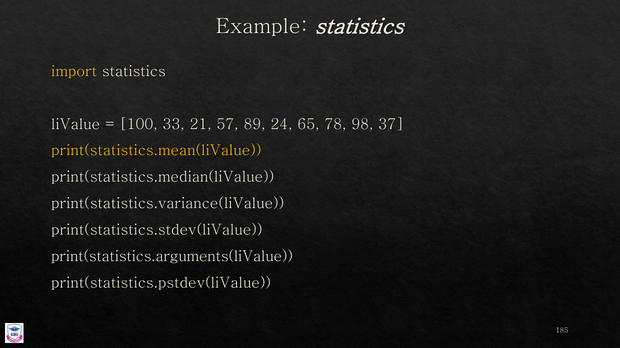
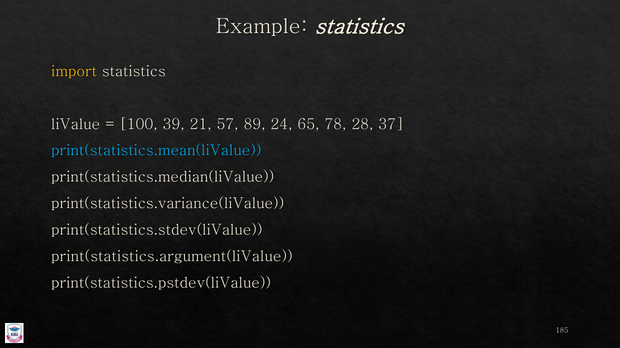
33: 33 -> 39
98: 98 -> 28
print(statistics.mean(liValue colour: yellow -> light blue
print(statistics.arguments(liValue: print(statistics.arguments(liValue -> print(statistics.argument(liValue
